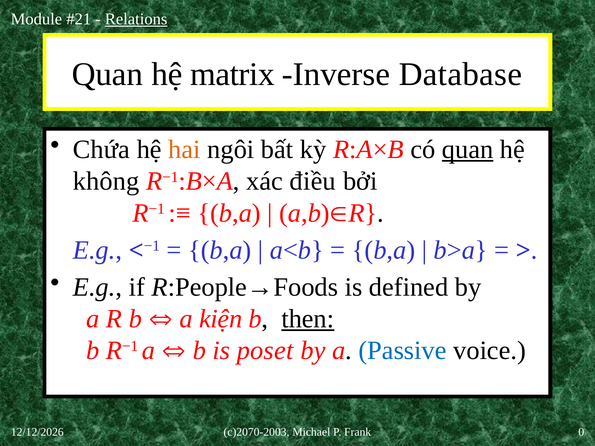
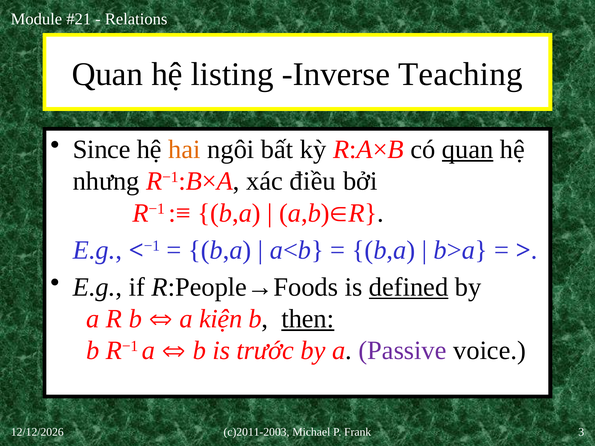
Relations underline: present -> none
matrix: matrix -> listing
Database: Database -> Teaching
Chứa: Chứa -> Since
không: không -> nhưng
defined underline: none -> present
poset: poset -> trước
Passive colour: blue -> purple
c)2070-2003: c)2070-2003 -> c)2011-2003
0: 0 -> 3
